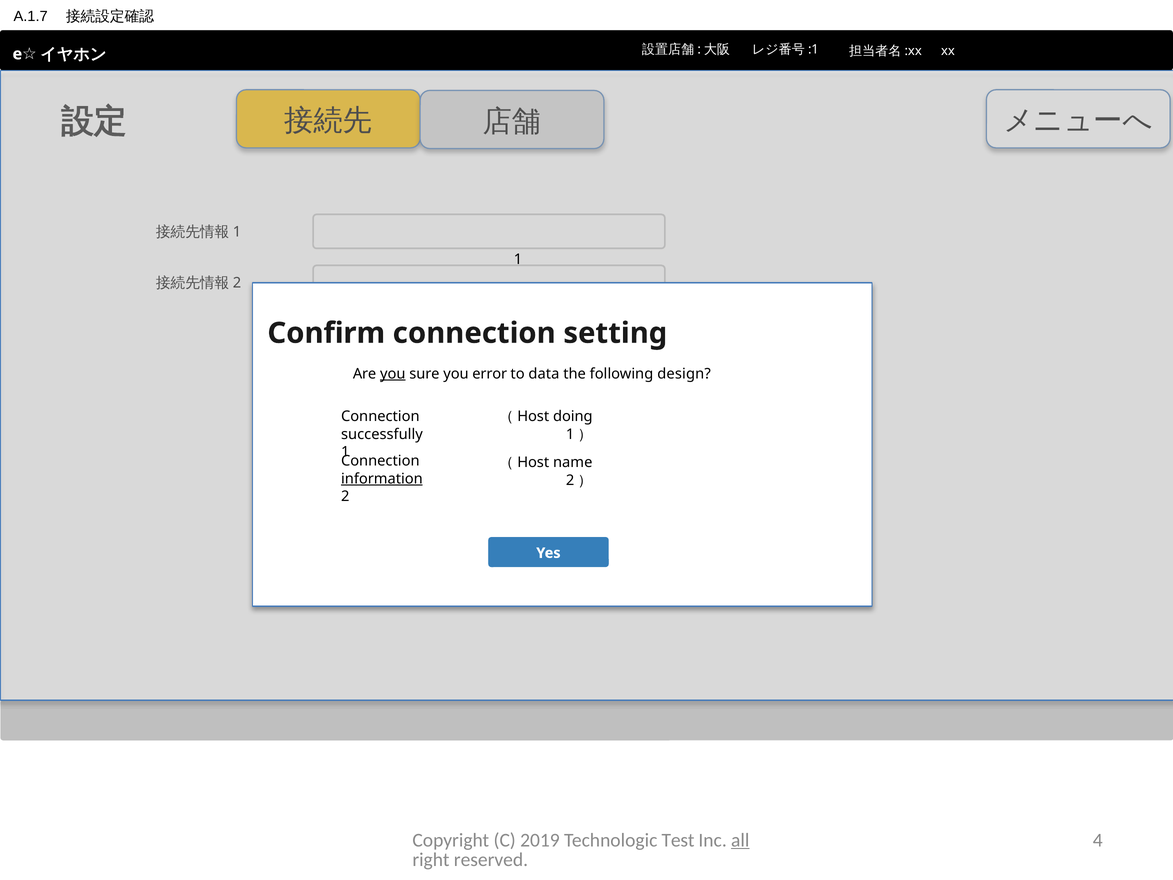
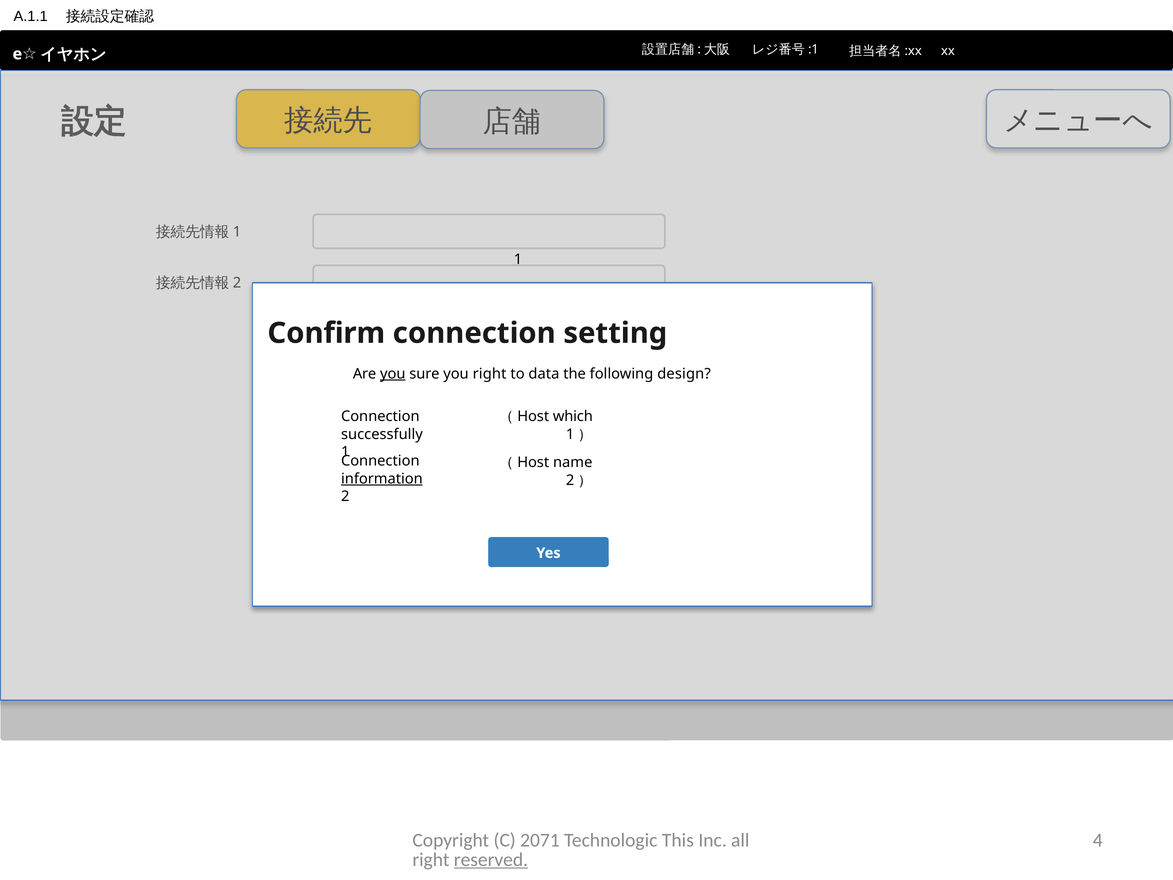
A.1.7: A.1.7 -> A.1.1
you error: error -> right
doing: doing -> which
2019: 2019 -> 2071
Test: Test -> This
all underline: present -> none
reserved underline: none -> present
